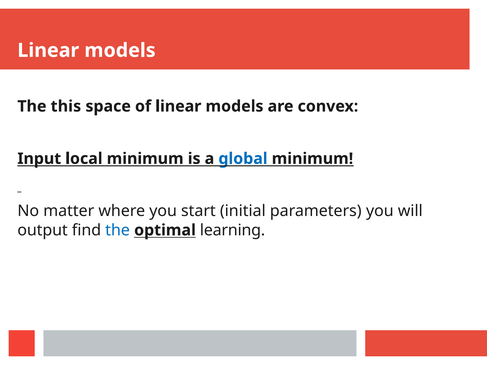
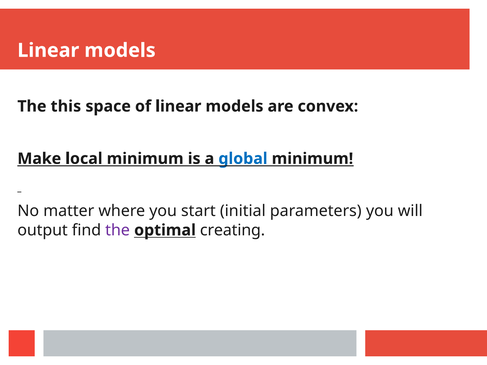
Input: Input -> Make
the at (118, 230) colour: blue -> purple
learning: learning -> creating
